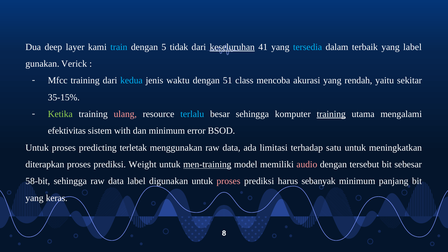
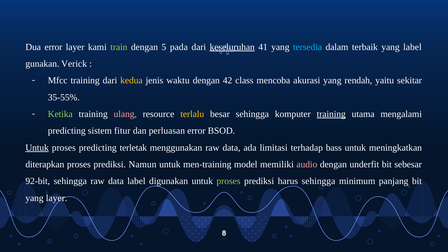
Dua deep: deep -> error
train colour: light blue -> light green
tidak: tidak -> pada
kedua colour: light blue -> yellow
51: 51 -> 42
35-15%: 35-15% -> 35-55%
terlalu colour: light blue -> yellow
efektivitas at (67, 131): efektivitas -> predicting
with: with -> fitur
dan minimum: minimum -> perluasan
Untuk at (37, 148) underline: none -> present
satu: satu -> bass
Weight: Weight -> Namun
men-training underline: present -> none
tersebut: tersebut -> underfit
58-bit: 58-bit -> 92-bit
proses at (228, 181) colour: pink -> light green
harus sebanyak: sebanyak -> sehingga
yang keras: keras -> layer
